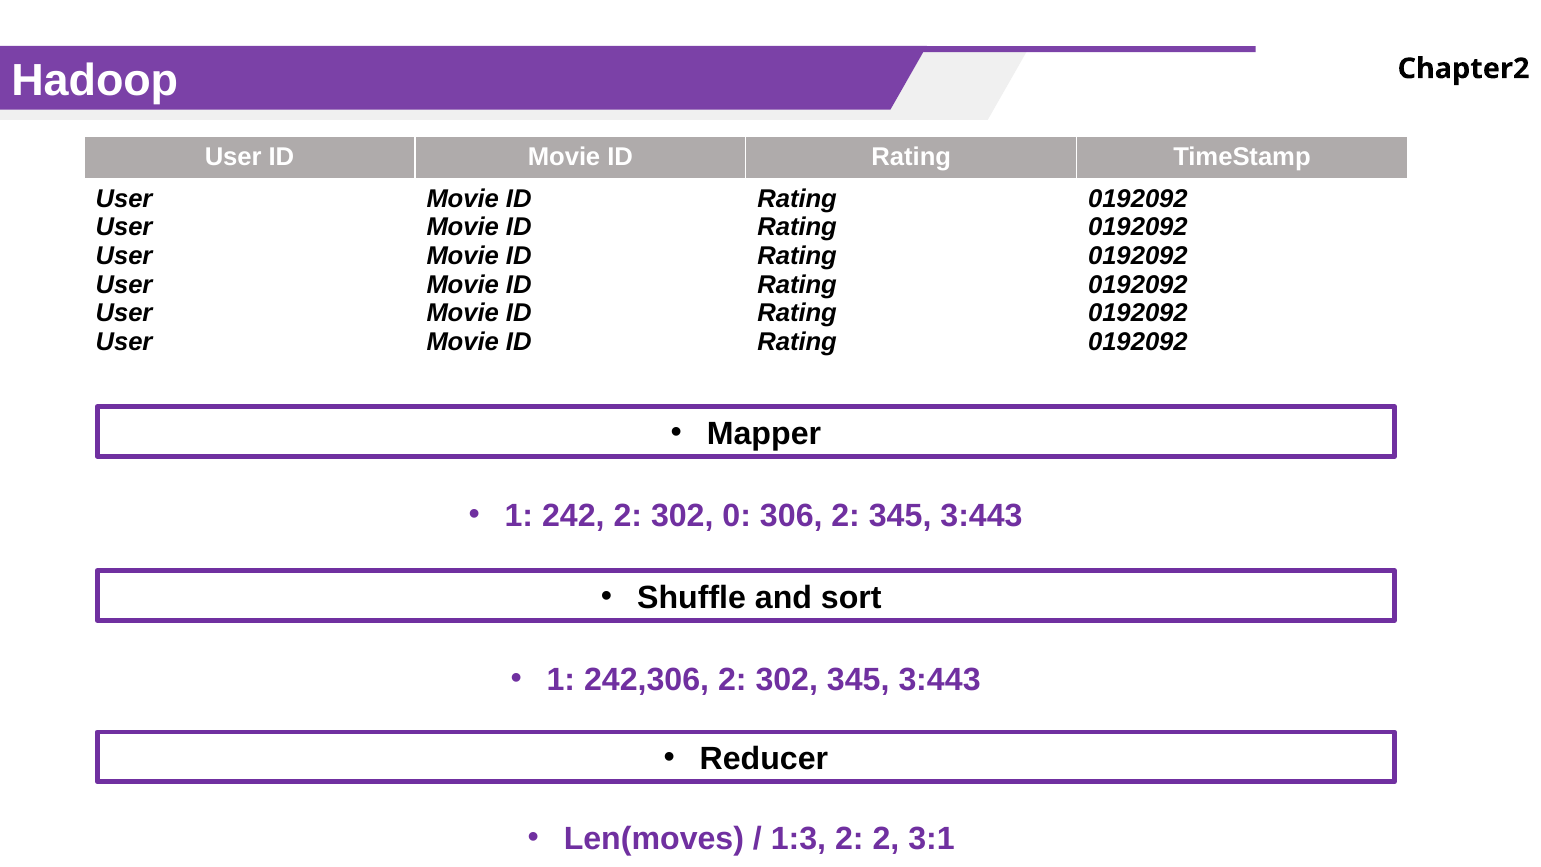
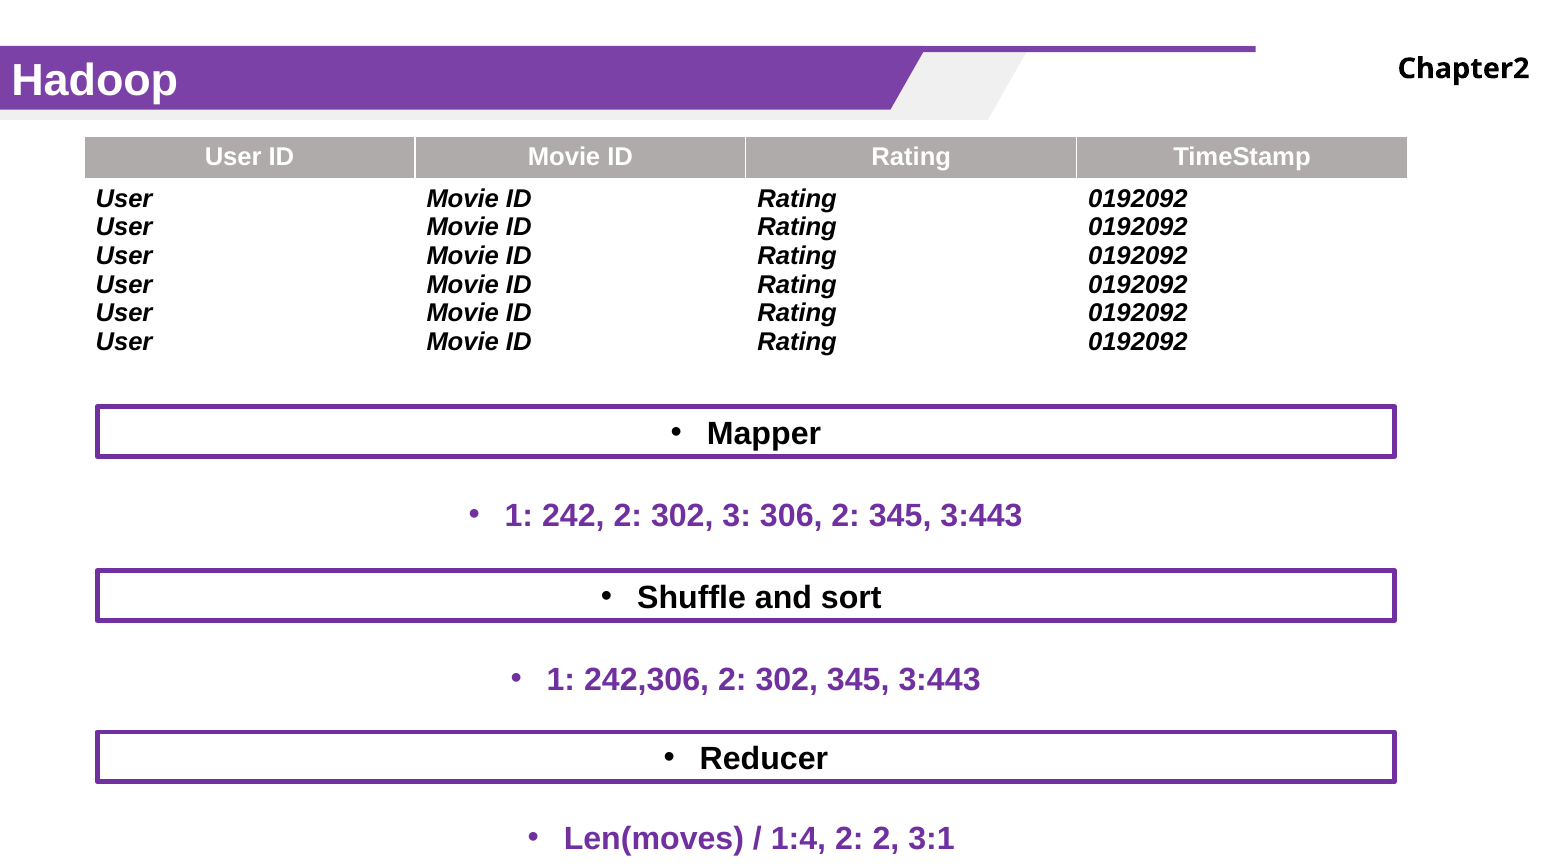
0: 0 -> 3
1:3: 1:3 -> 1:4
